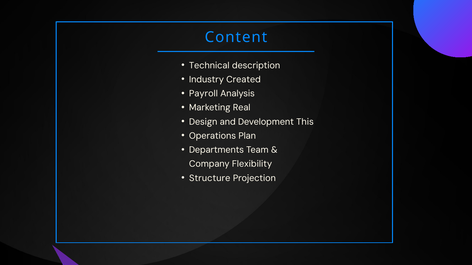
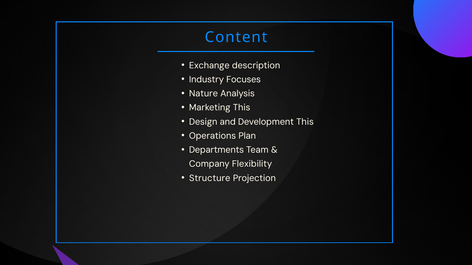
Technical: Technical -> Exchange
Created: Created -> Focuses
Payroll: Payroll -> Nature
Marketing Real: Real -> This
